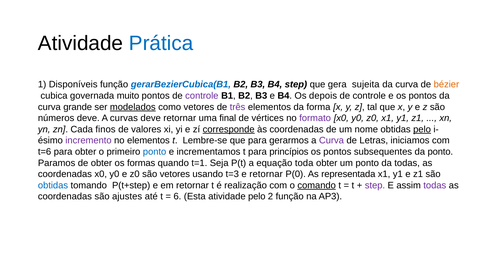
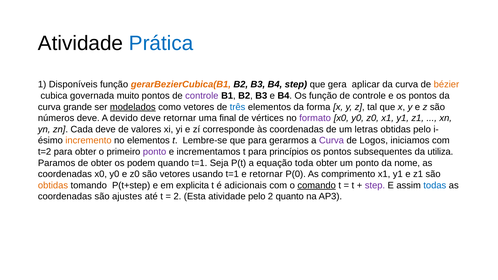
gerarBezierCubica(B1 colour: blue -> orange
sujeita: sujeita -> aplicar
Os depois: depois -> função
três colour: purple -> blue
curvas: curvas -> devido
Cada finos: finos -> deve
corresponde underline: present -> none
nome: nome -> letras
pelo at (422, 129) underline: present -> none
incremento colour: purple -> orange
Letras: Letras -> Logos
t=6: t=6 -> t=2
ponto at (155, 152) colour: blue -> purple
da ponto: ponto -> utiliza
formas: formas -> podem
da todas: todas -> nome
usando t=3: t=3 -> t=1
representada: representada -> comprimento
obtidas at (53, 185) colour: blue -> orange
em retornar: retornar -> explicita
realização: realização -> adicionais
todas at (435, 185) colour: purple -> blue
6 at (177, 197): 6 -> 2
2 função: função -> quanto
